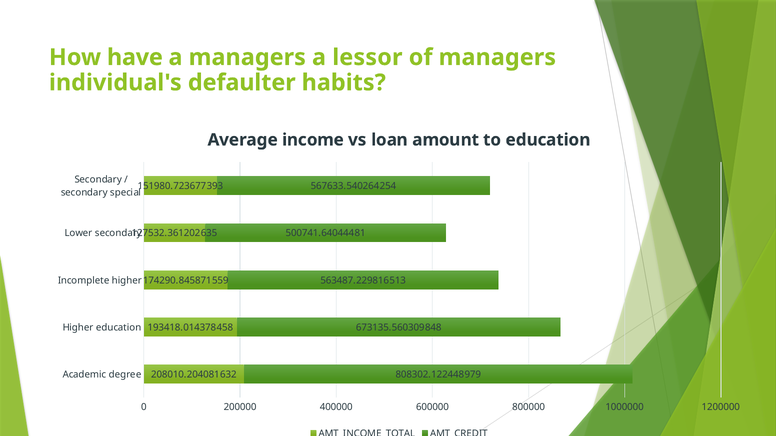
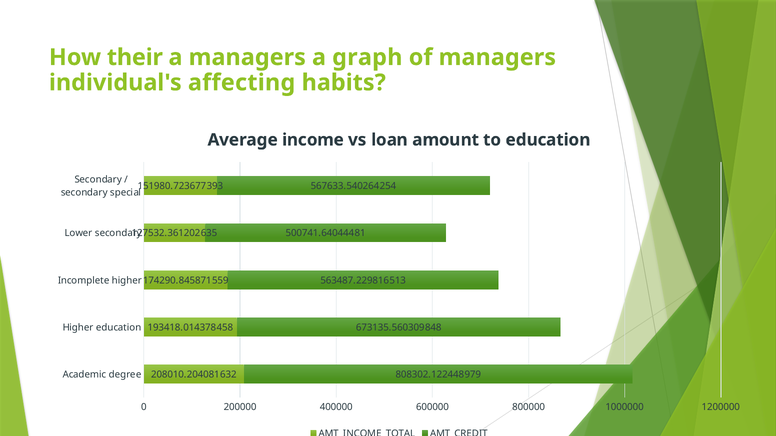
have: have -> their
lessor: lessor -> graph
defaulter: defaulter -> affecting
